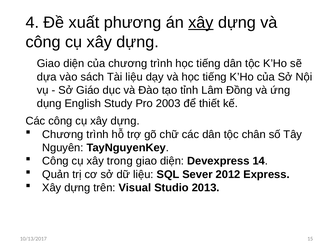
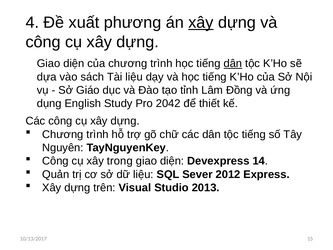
dân at (233, 63) underline: none -> present
2003: 2003 -> 2042
tộc chân: chân -> tiếng
